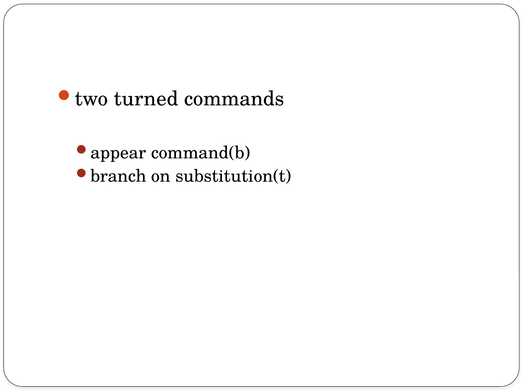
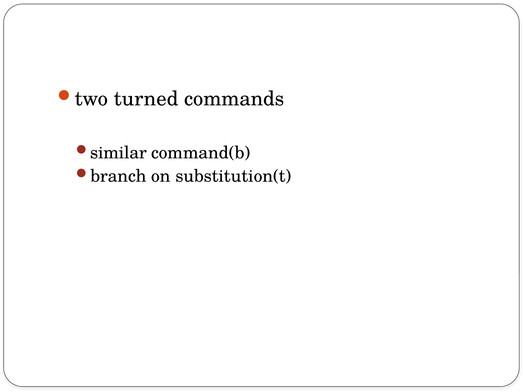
appear: appear -> similar
